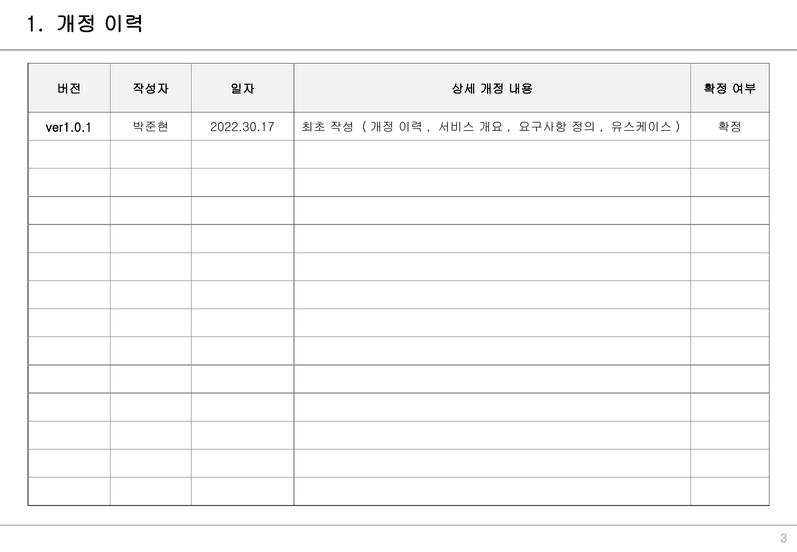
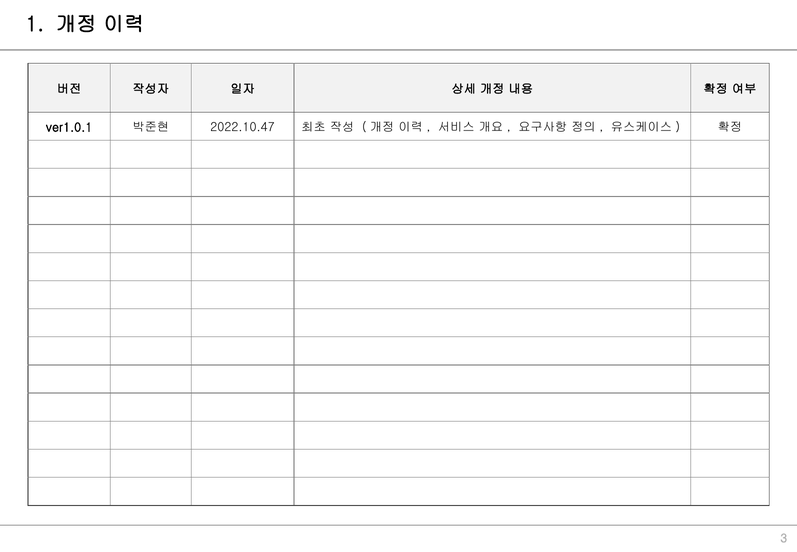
2022.30.17: 2022.30.17 -> 2022.10.47
